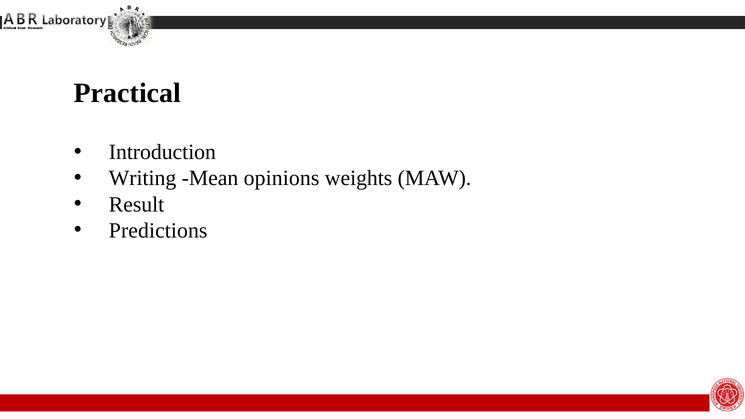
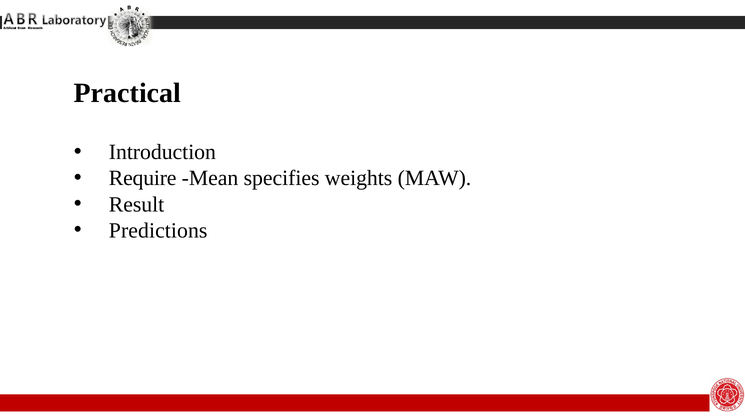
Writing: Writing -> Require
opinions: opinions -> specifies
